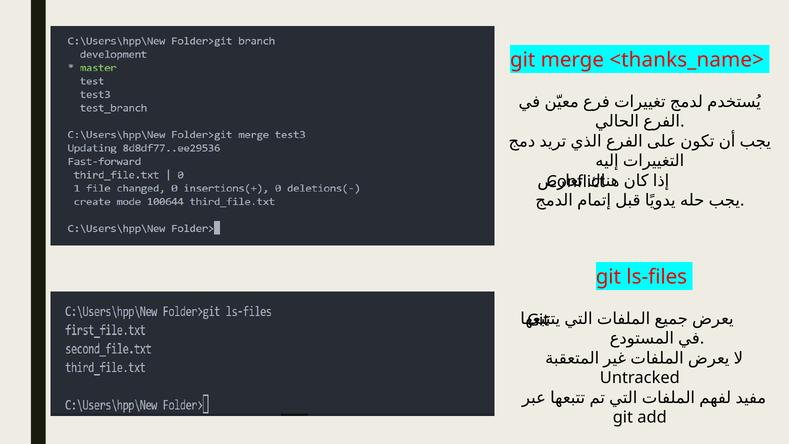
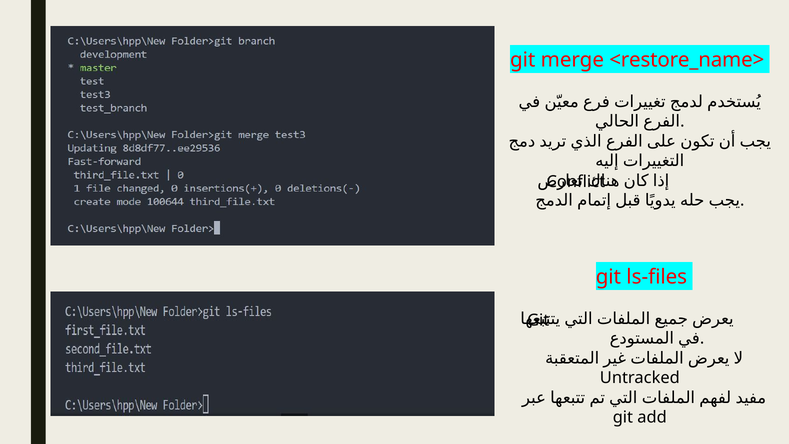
<thanks_name>: <thanks_name> -> <restore_name>
